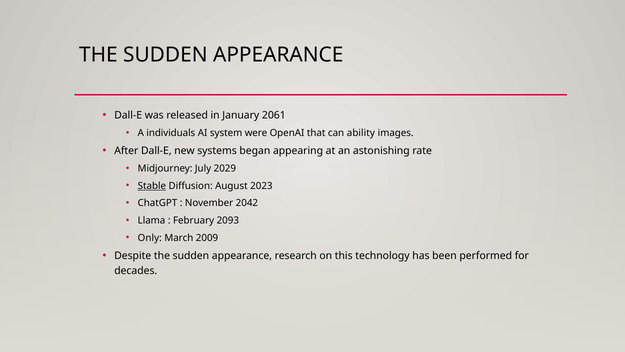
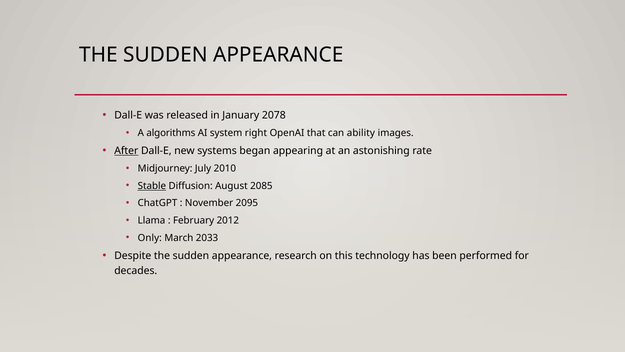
2061: 2061 -> 2078
individuals: individuals -> algorithms
were: were -> right
After underline: none -> present
2029: 2029 -> 2010
2023: 2023 -> 2085
2042: 2042 -> 2095
2093: 2093 -> 2012
2009: 2009 -> 2033
